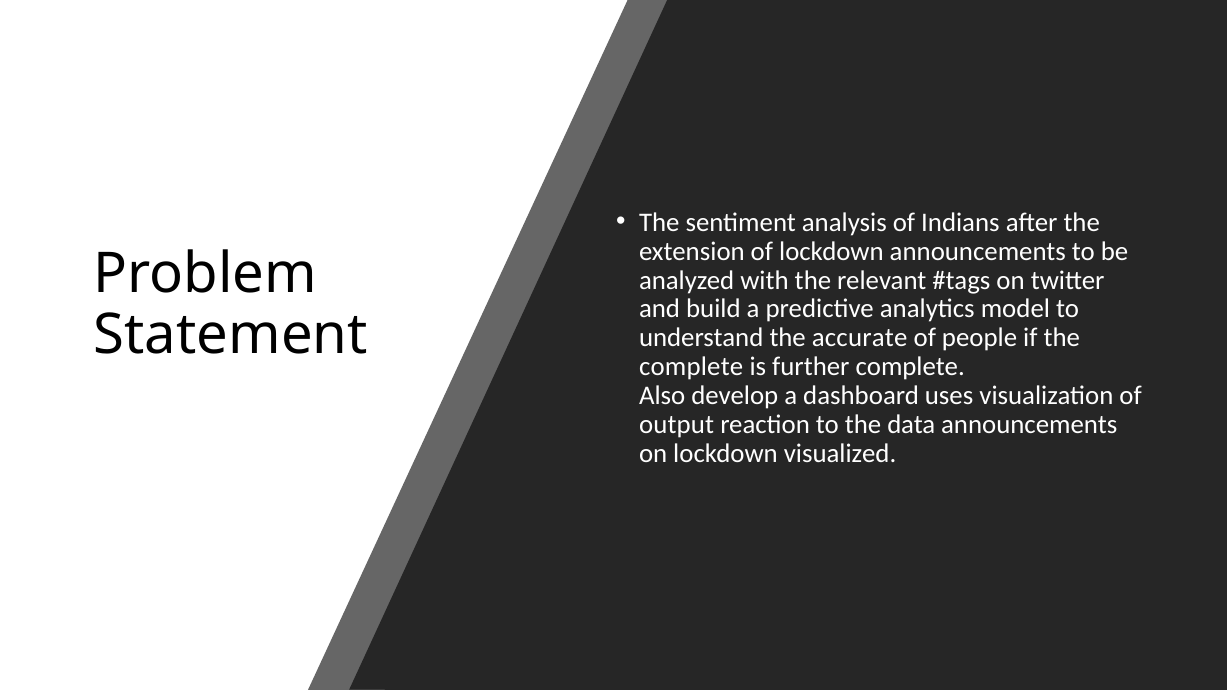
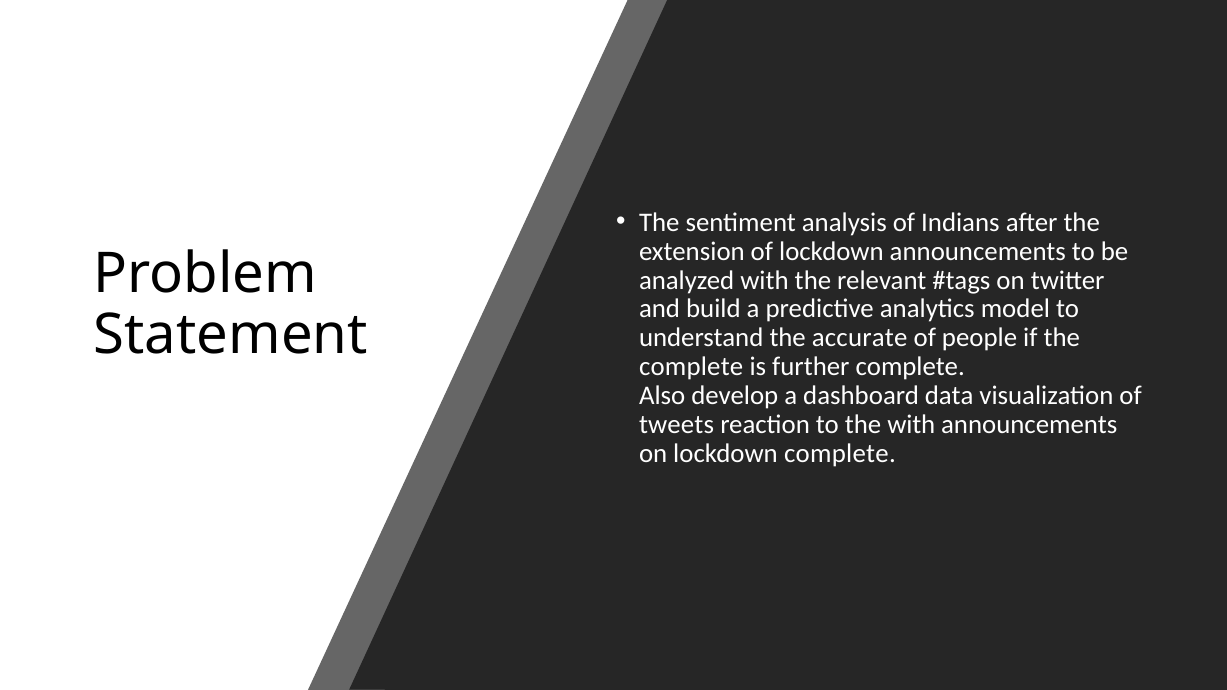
uses: uses -> data
output: output -> tweets
the data: data -> with
lockdown visualized: visualized -> complete
